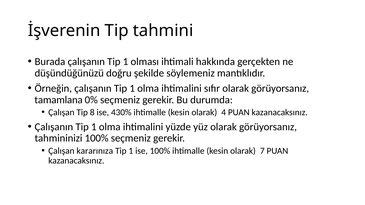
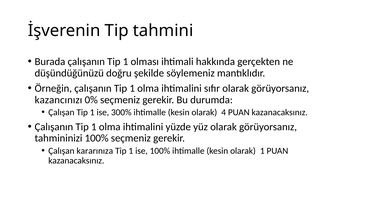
tamamlana: tamamlana -> kazancınızı
Çalışan Tip 8: 8 -> 1
430%: 430% -> 300%
olarak 7: 7 -> 1
